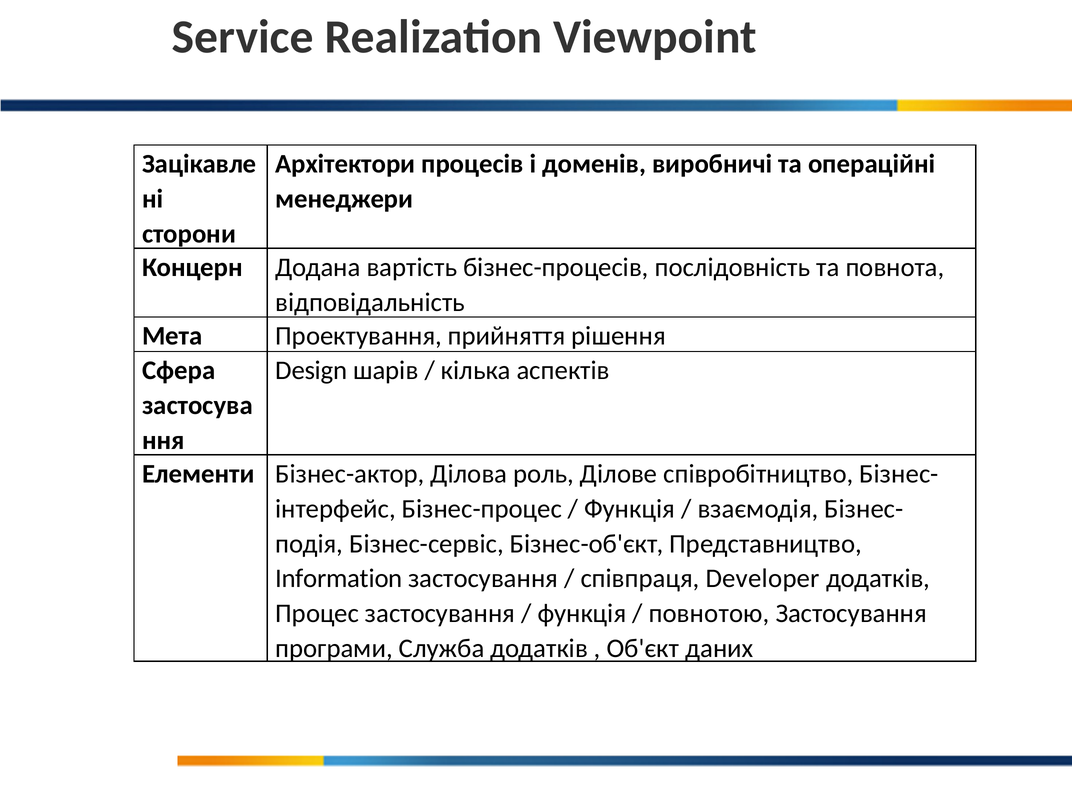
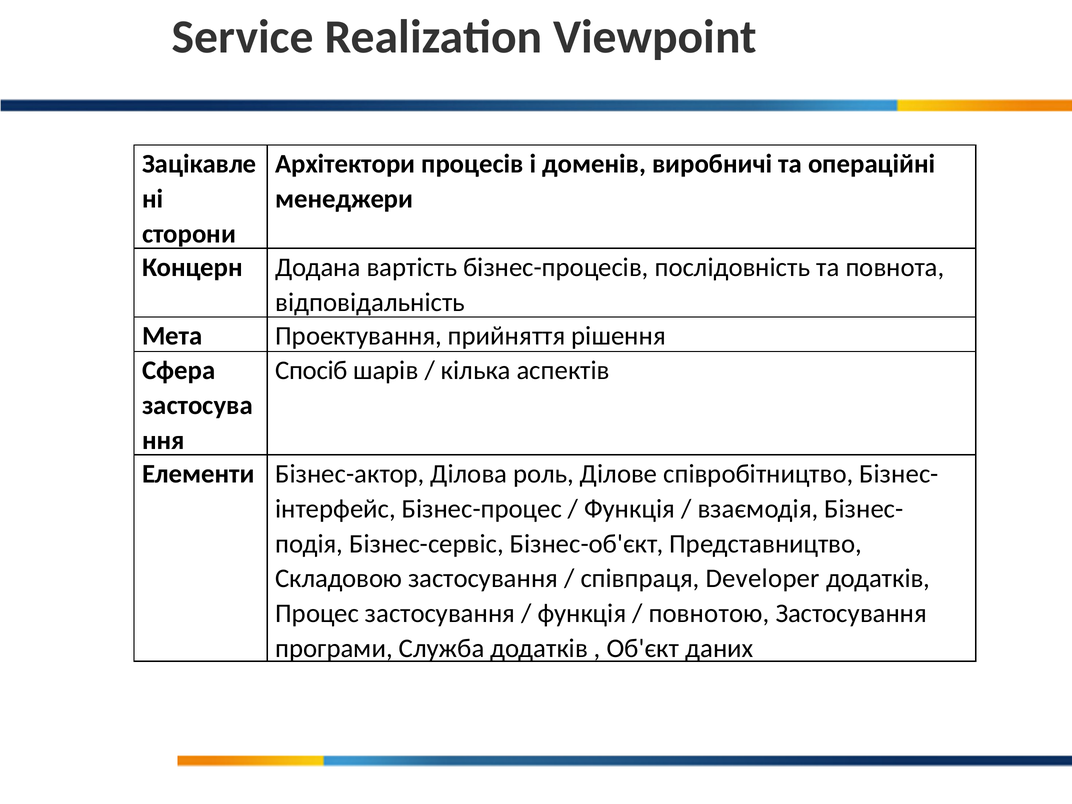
Design: Design -> Спосіб
Information: Information -> Складовою
